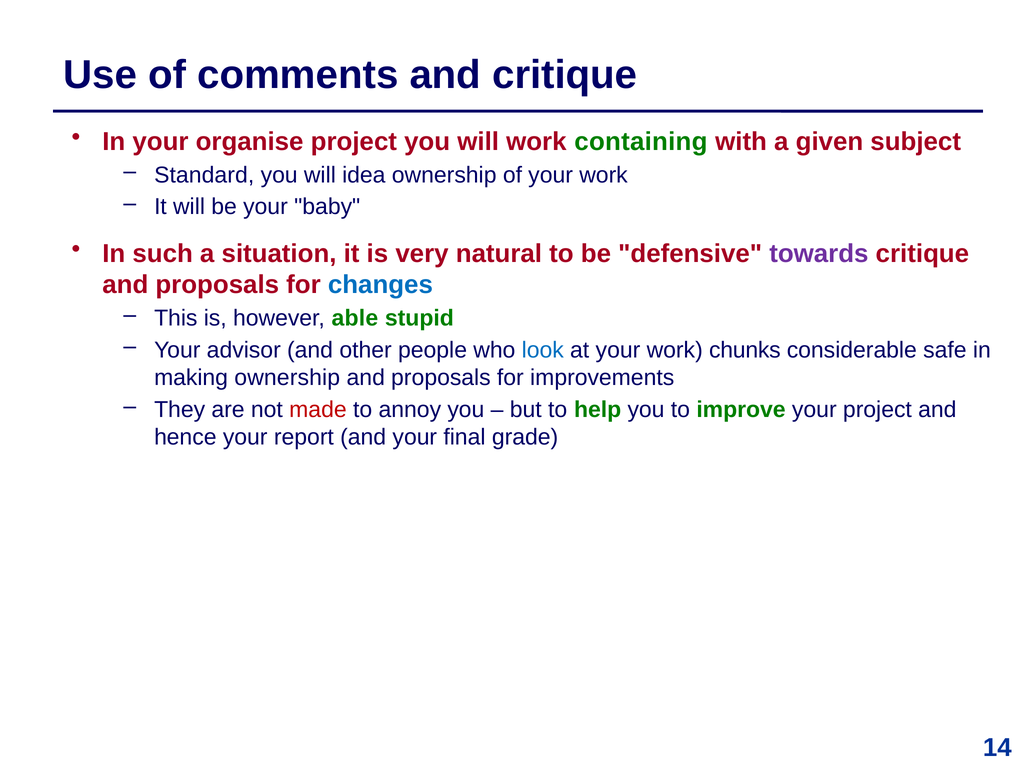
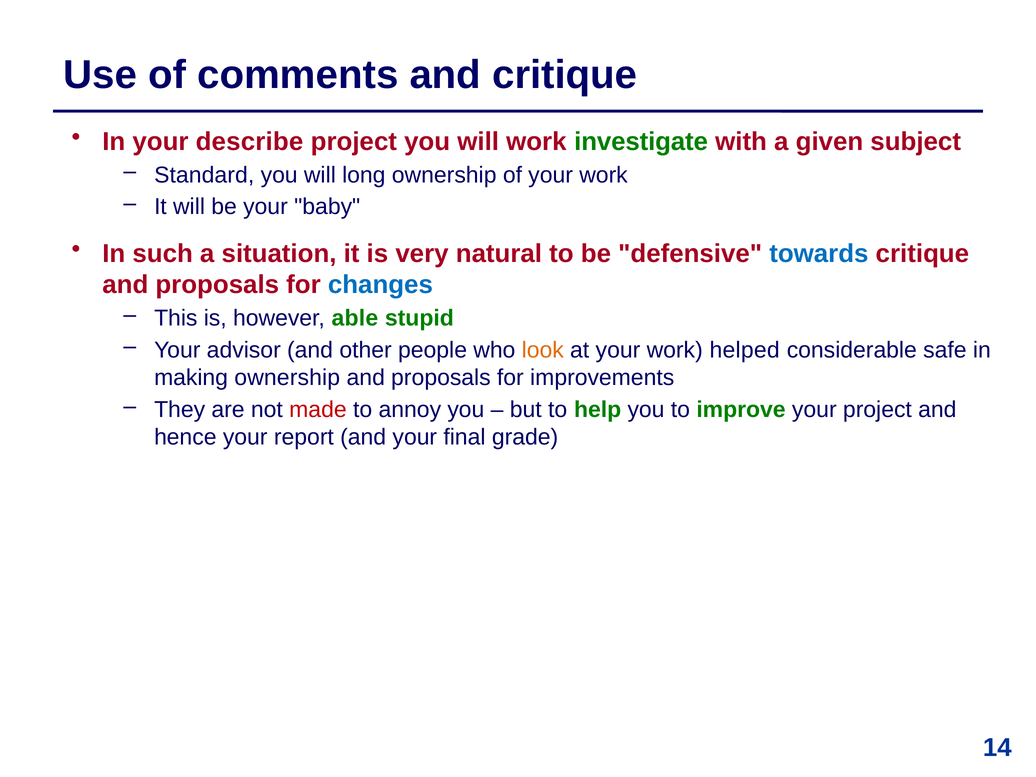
organise: organise -> describe
containing: containing -> investigate
idea: idea -> long
towards colour: purple -> blue
look colour: blue -> orange
chunks: chunks -> helped
